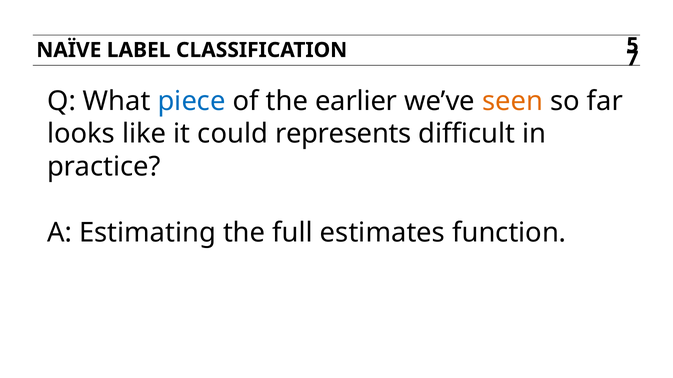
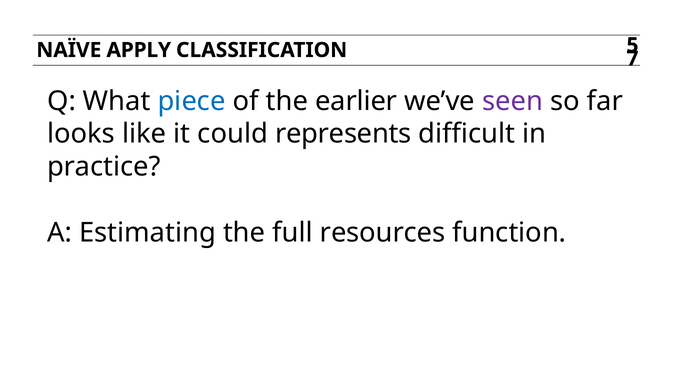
LABEL: LABEL -> APPLY
seen colour: orange -> purple
estimates: estimates -> resources
